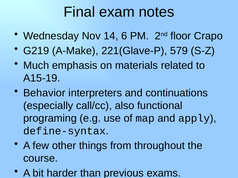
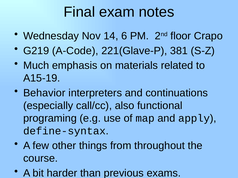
A-Make: A-Make -> A-Code
579: 579 -> 381
